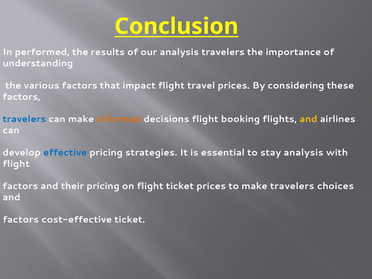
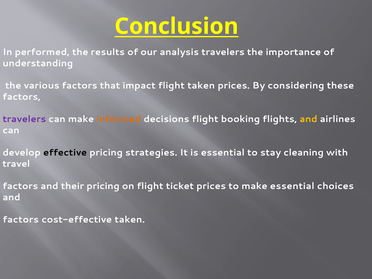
flight travel: travel -> taken
travelers at (24, 119) colour: blue -> purple
effective colour: blue -> black
stay analysis: analysis -> cleaning
flight at (16, 164): flight -> travel
make travelers: travelers -> essential
cost-effective ticket: ticket -> taken
